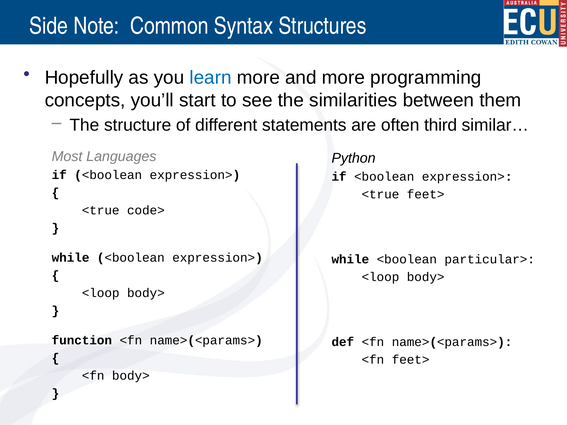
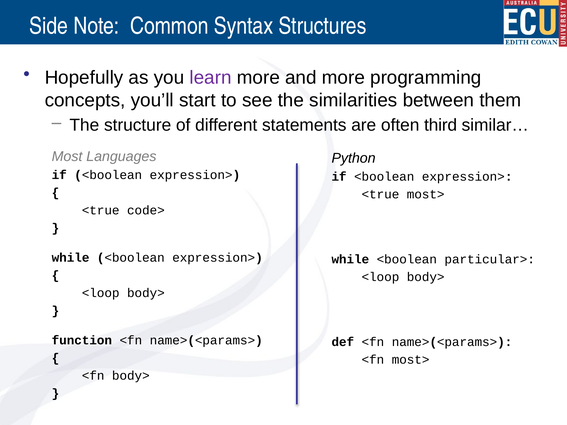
learn colour: blue -> purple
<true feet>: feet> -> most>
<fn feet>: feet> -> most>
